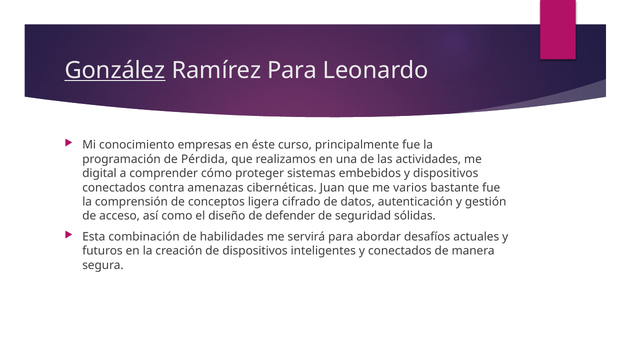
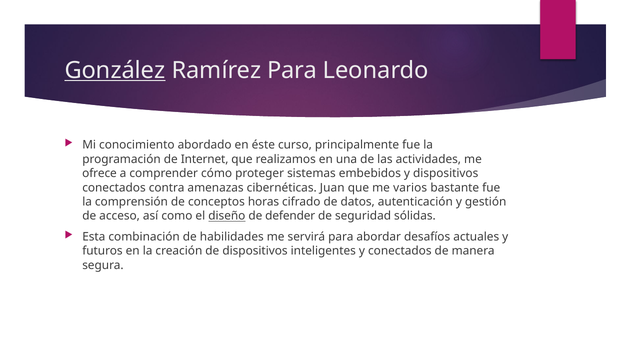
empresas: empresas -> abordado
Pérdida: Pérdida -> Internet
digital: digital -> ofrece
ligera: ligera -> horas
diseño underline: none -> present
